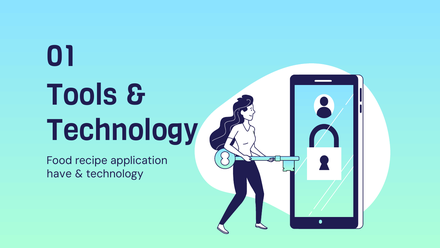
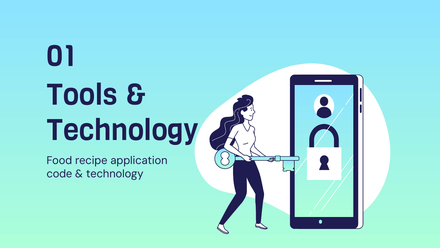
have: have -> code
